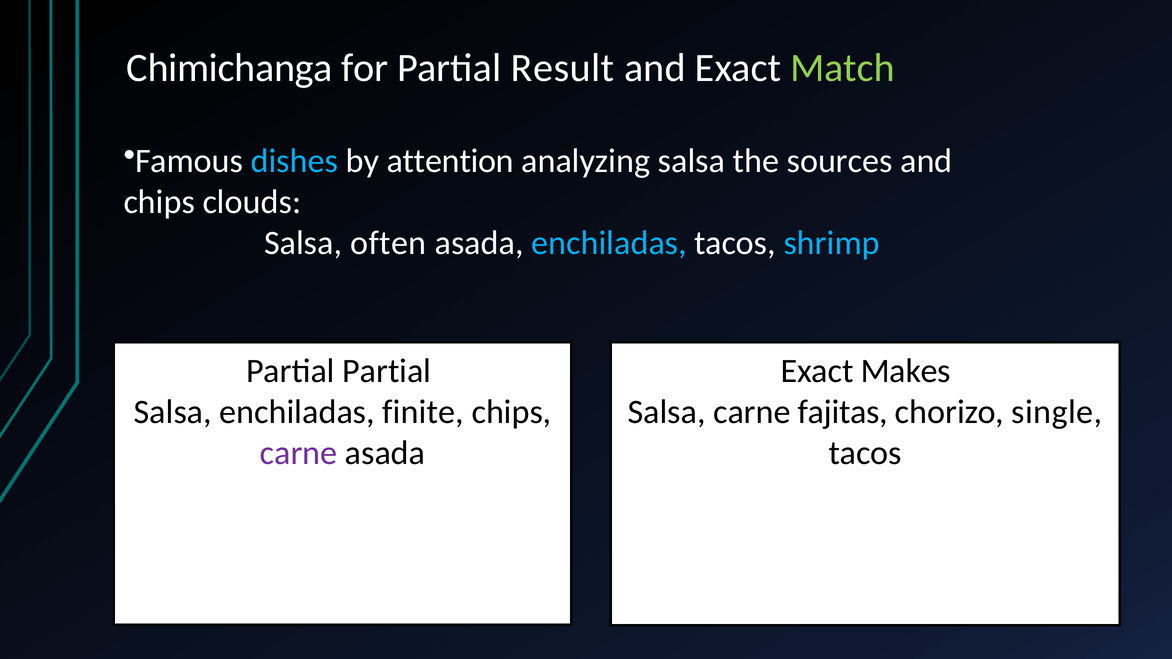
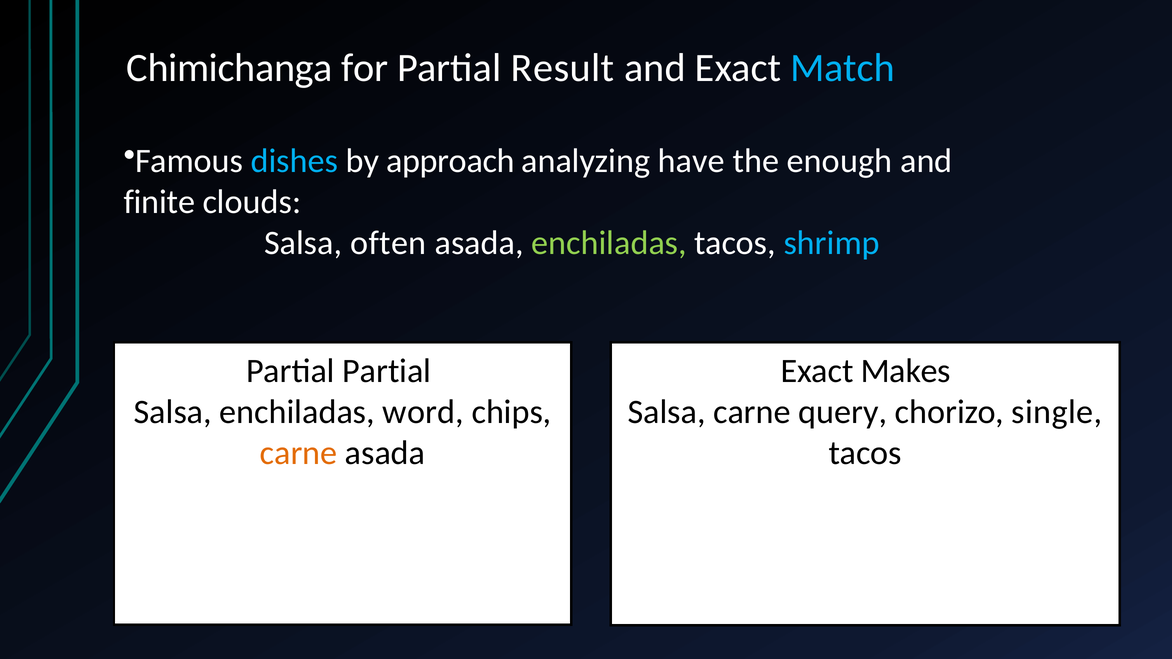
Match colour: light green -> light blue
attention: attention -> approach
analyzing salsa: salsa -> have
sources: sources -> enough
chips at (159, 202): chips -> finite
enchiladas at (609, 243) colour: light blue -> light green
finite: finite -> word
fajitas: fajitas -> query
carne at (299, 453) colour: purple -> orange
